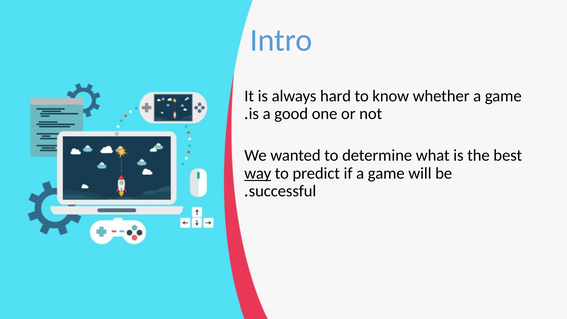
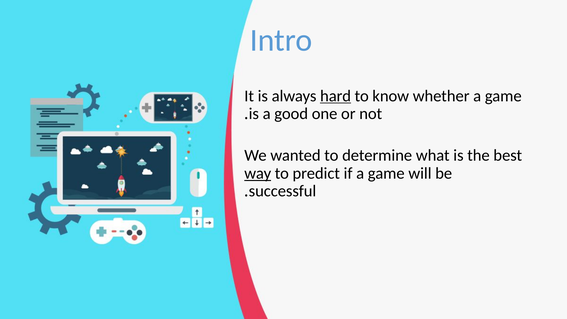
hard underline: none -> present
